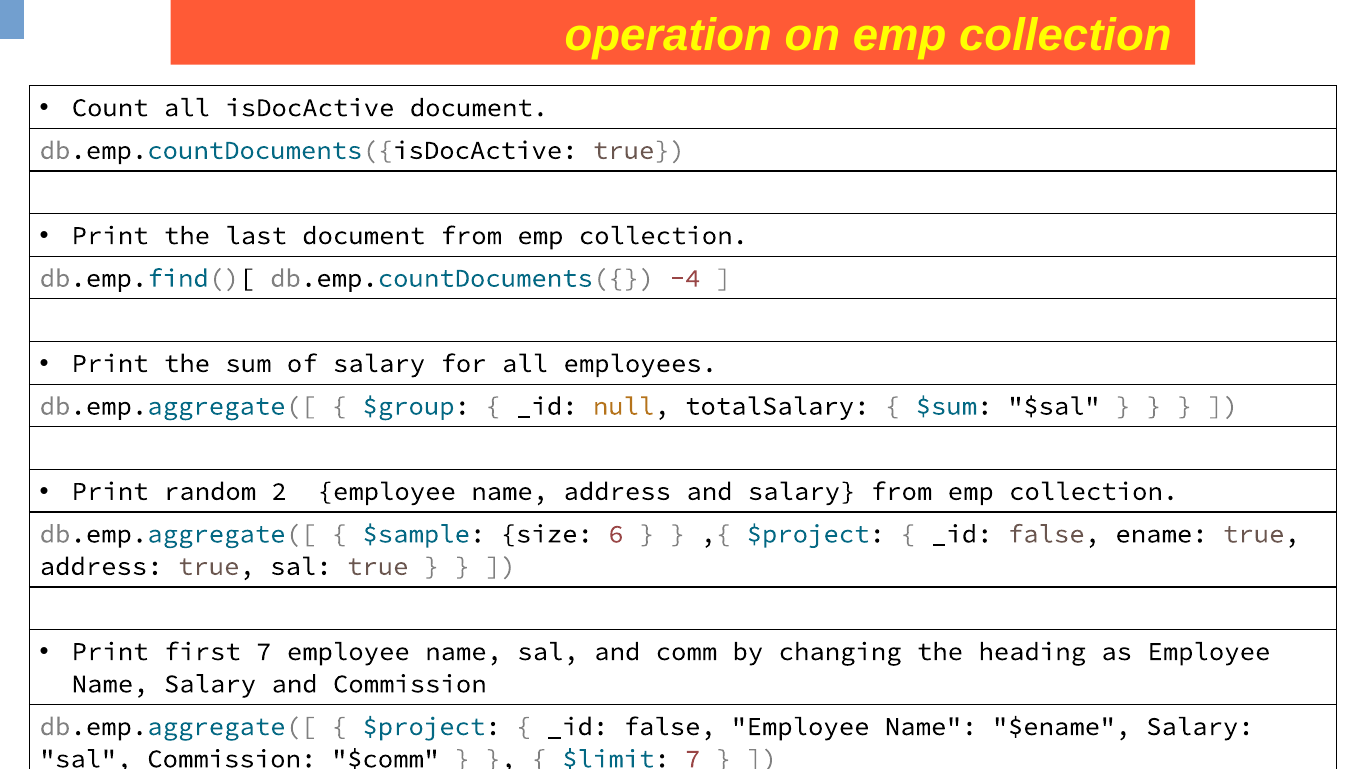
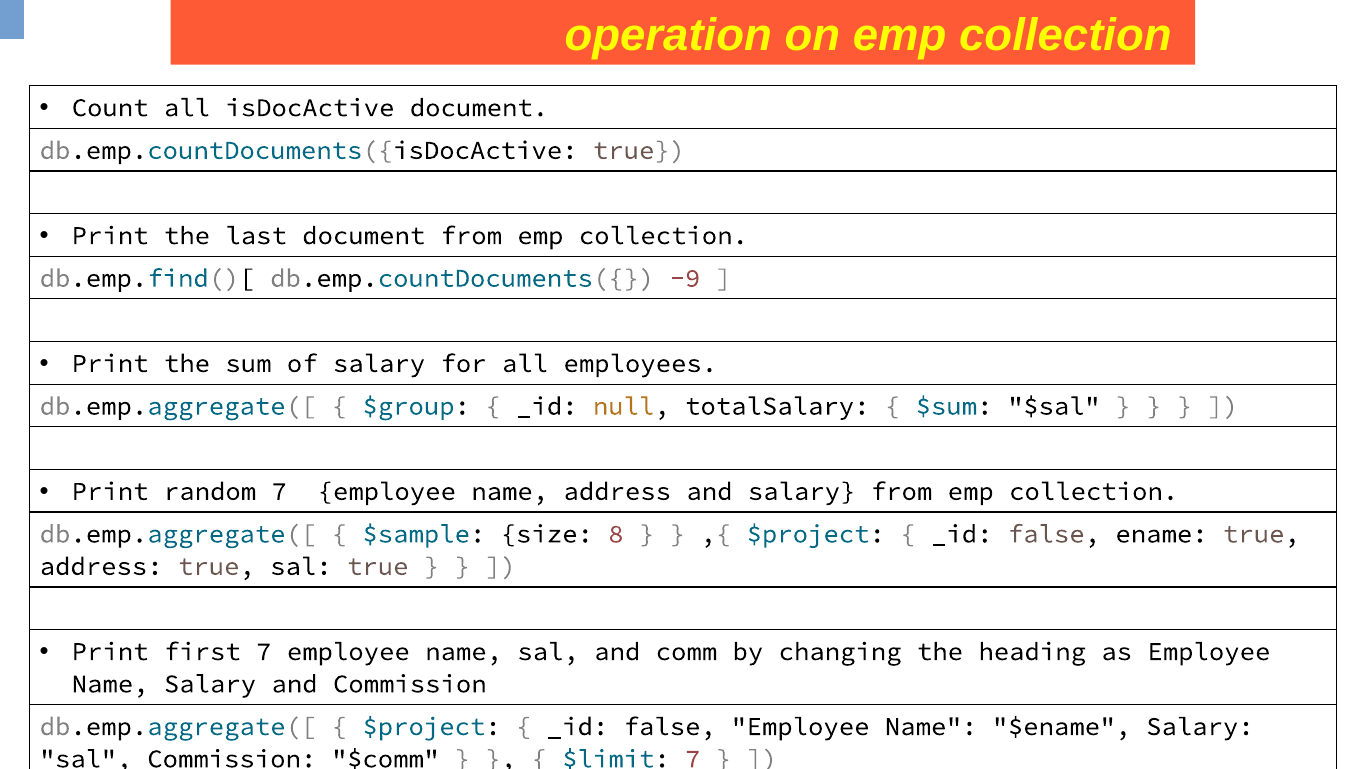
-4: -4 -> -9
random 2: 2 -> 7
6: 6 -> 8
